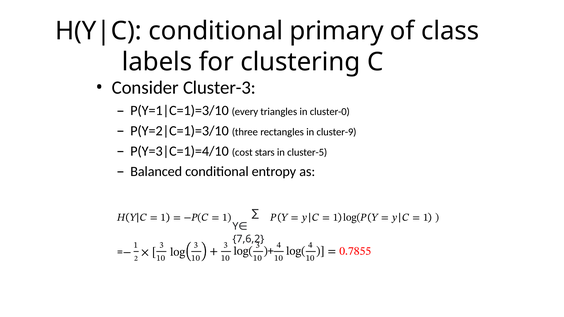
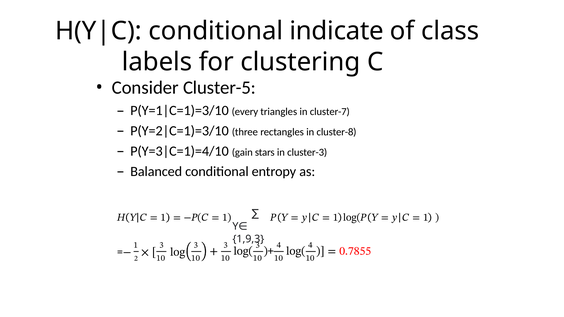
primary: primary -> indicate
Cluster-3: Cluster-3 -> Cluster-5
cluster-0: cluster-0 -> cluster-7
cluster-9: cluster-9 -> cluster-8
cost: cost -> gain
cluster-5: cluster-5 -> cluster-3
7,6,2: 7,6,2 -> 1,9,3
